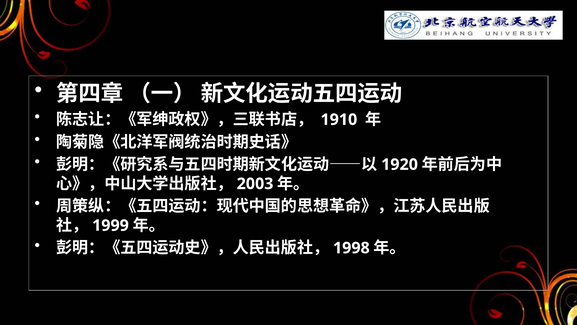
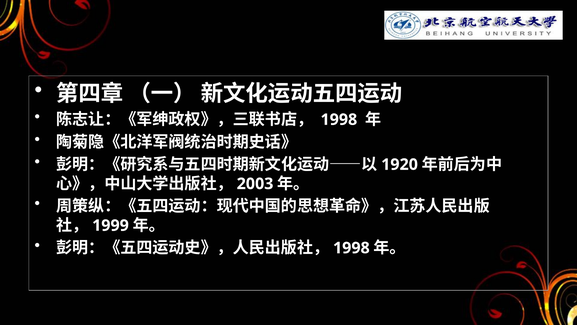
1910 at (339, 119): 1910 -> 1998
